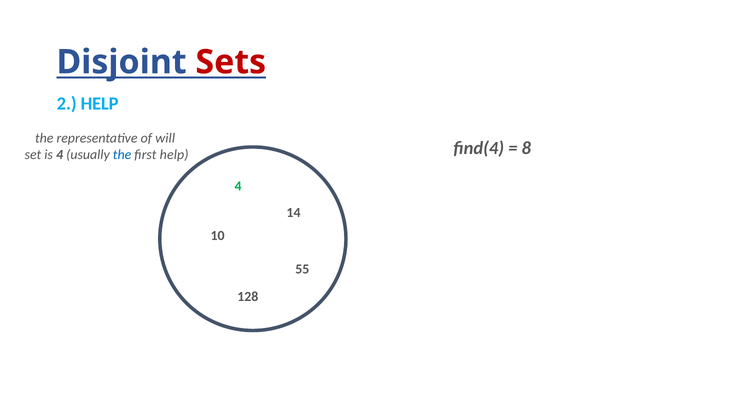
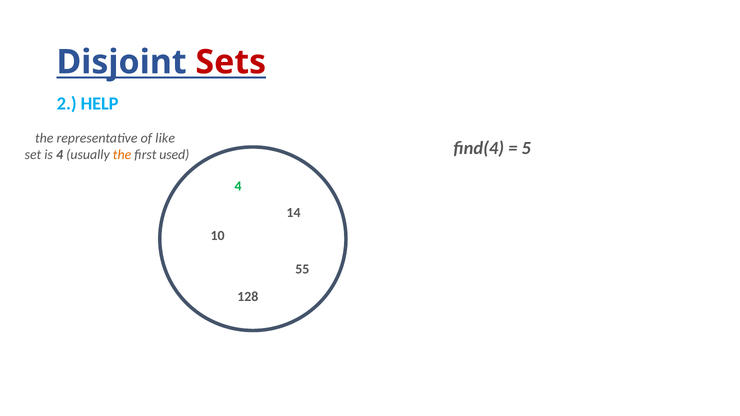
will: will -> like
the at (122, 155) colour: blue -> orange
first help: help -> used
8: 8 -> 5
